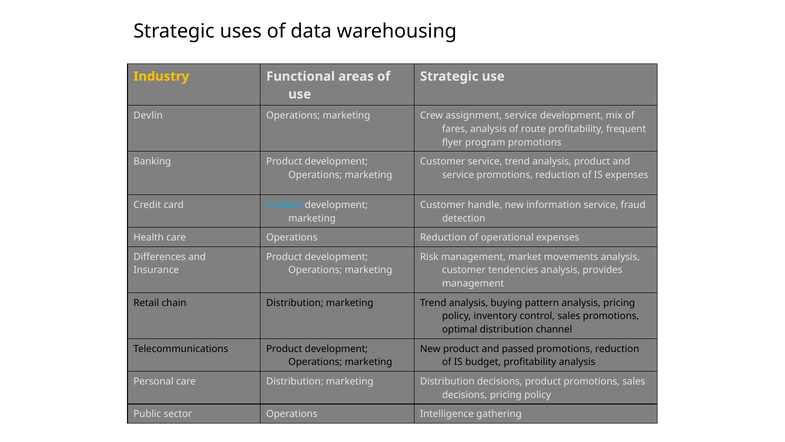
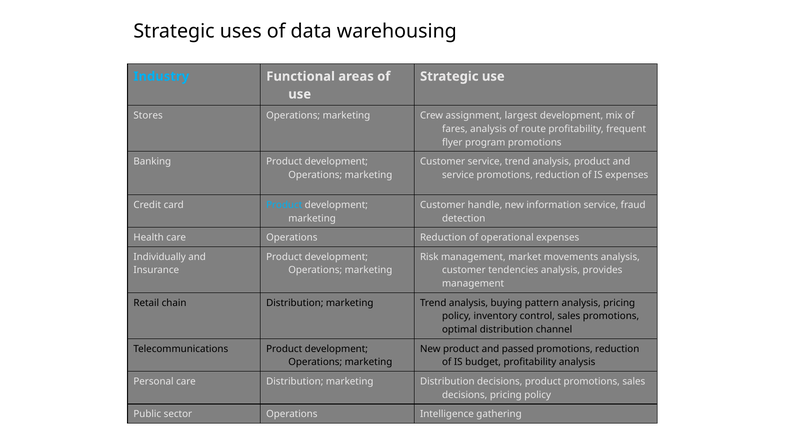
Industry colour: yellow -> light blue
Devlin: Devlin -> Stores
assignment service: service -> largest
Differences: Differences -> Individually
